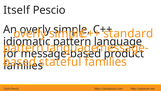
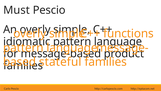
Itself: Itself -> Must
standard: standard -> functions
